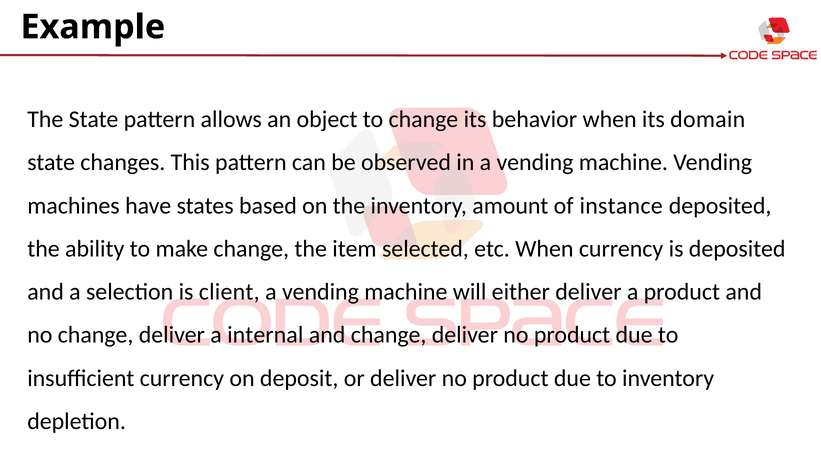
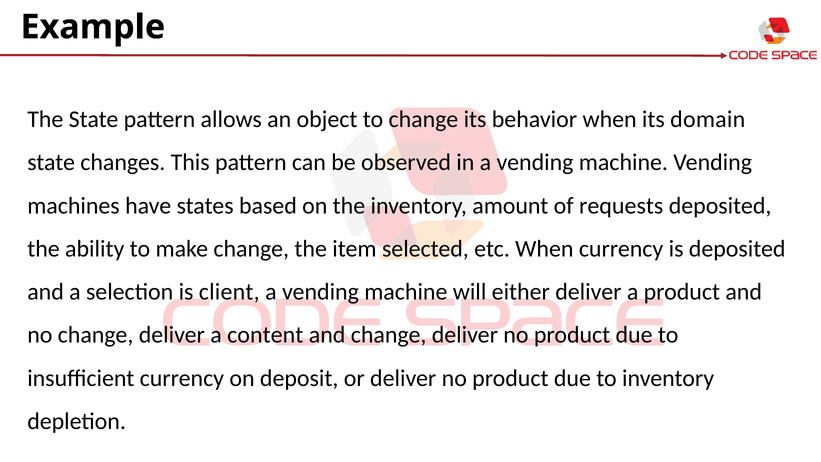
instance: instance -> requests
internal: internal -> content
